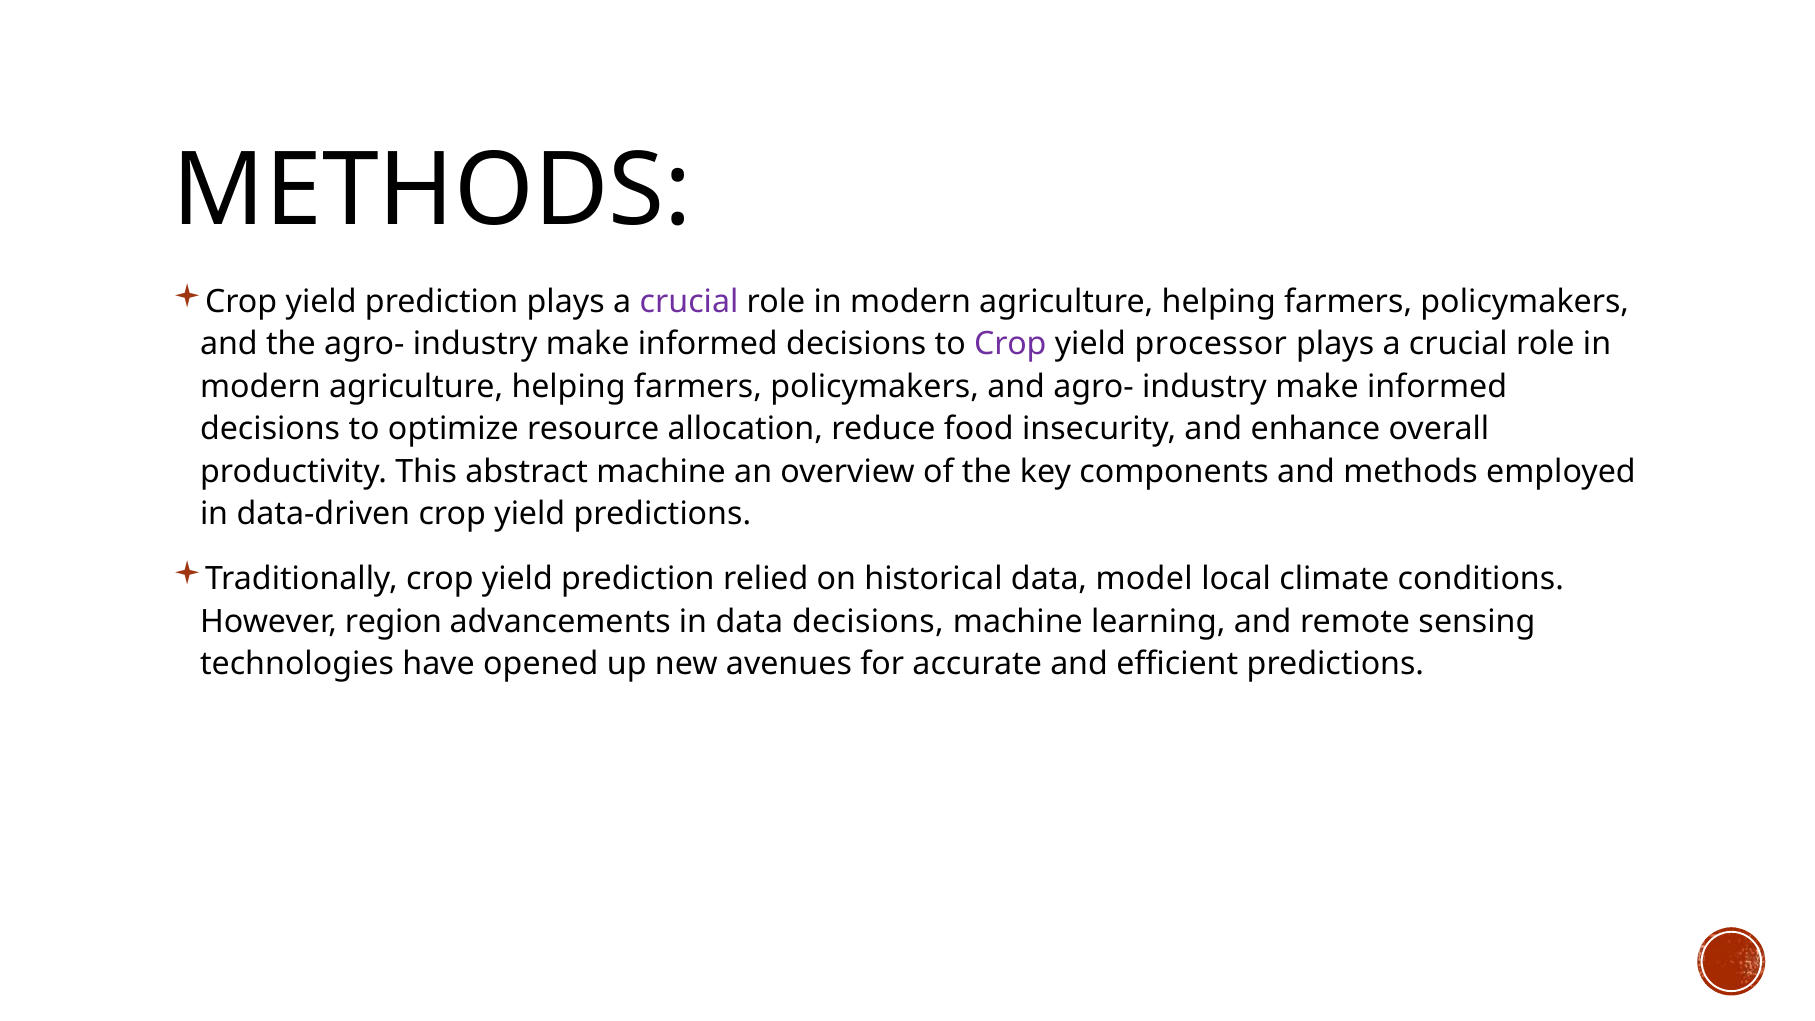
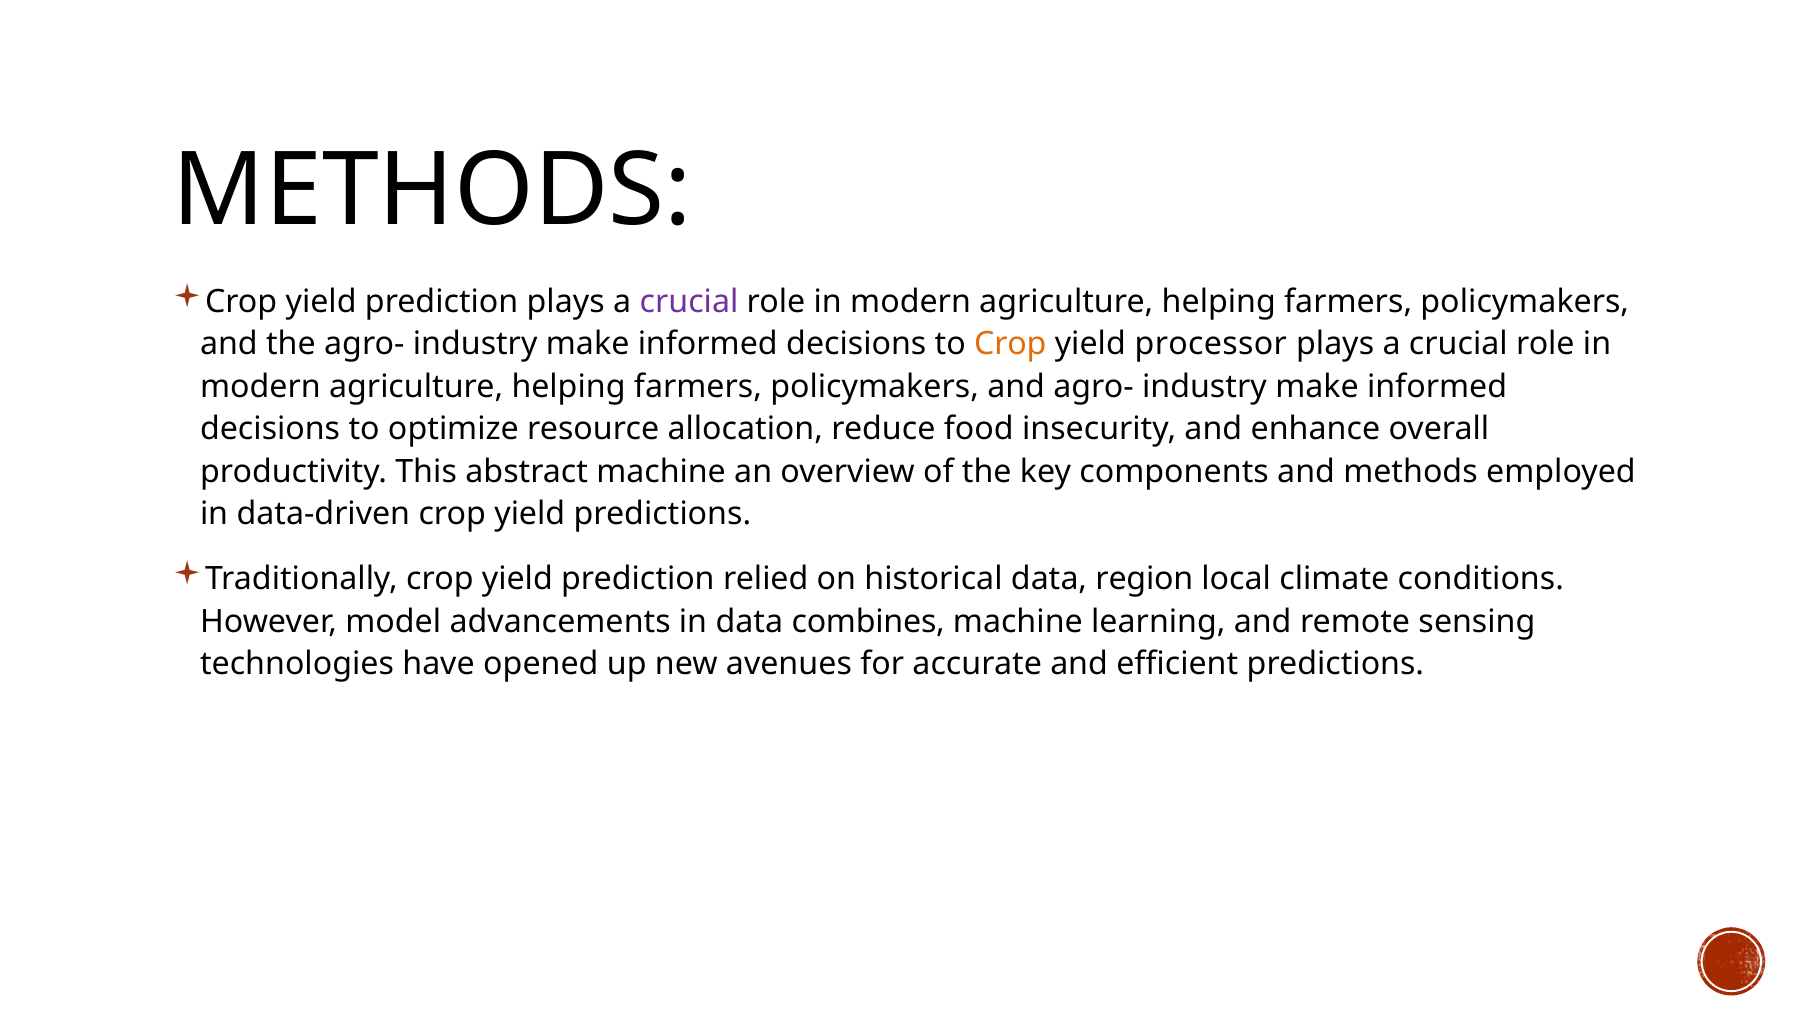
Crop at (1010, 344) colour: purple -> orange
model: model -> region
region: region -> model
data decisions: decisions -> combines
